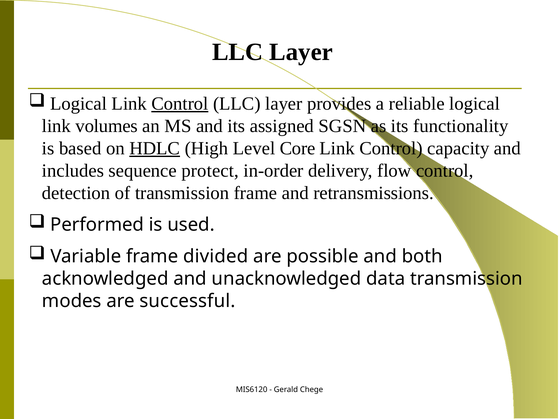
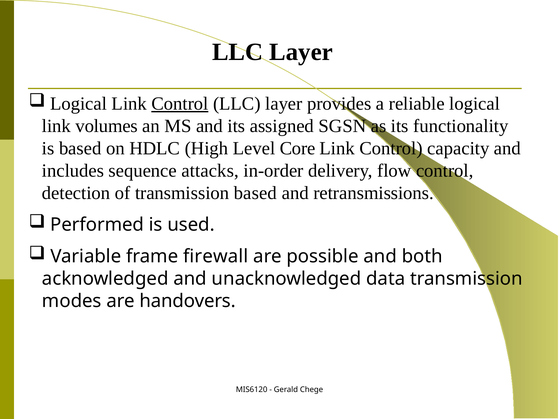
HDLC underline: present -> none
protect: protect -> attacks
transmission frame: frame -> based
divided: divided -> firewall
successful: successful -> handovers
